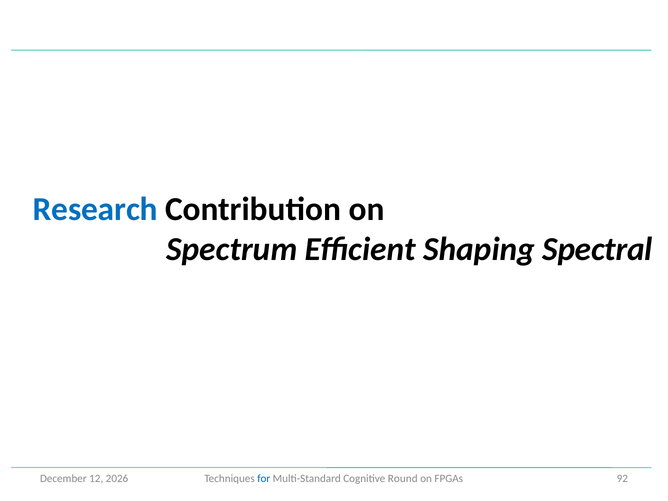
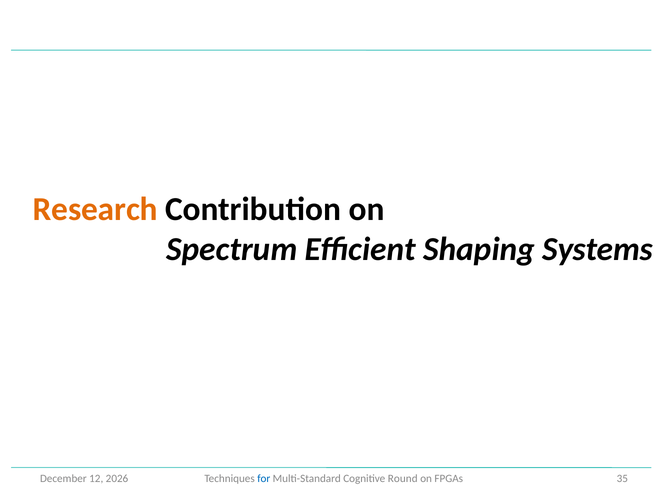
Research colour: blue -> orange
Spectral: Spectral -> Systems
92: 92 -> 35
